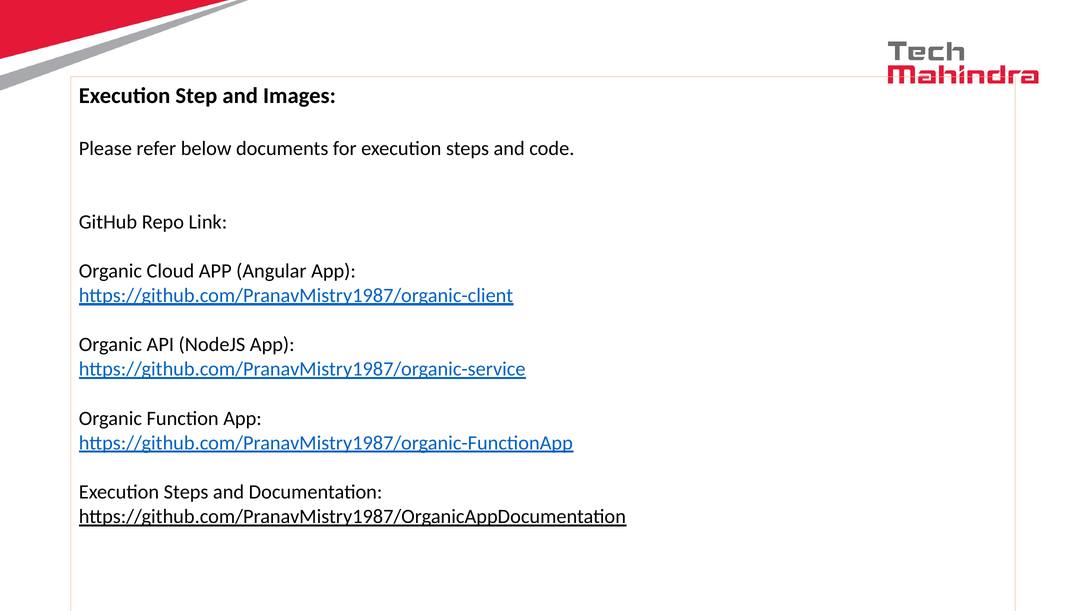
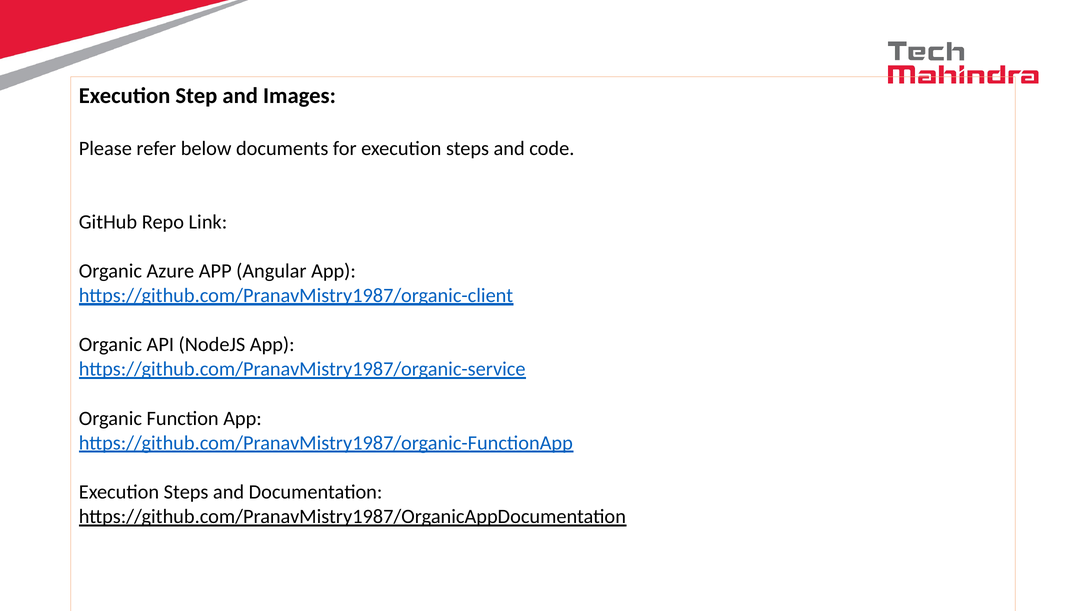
Cloud: Cloud -> Azure
